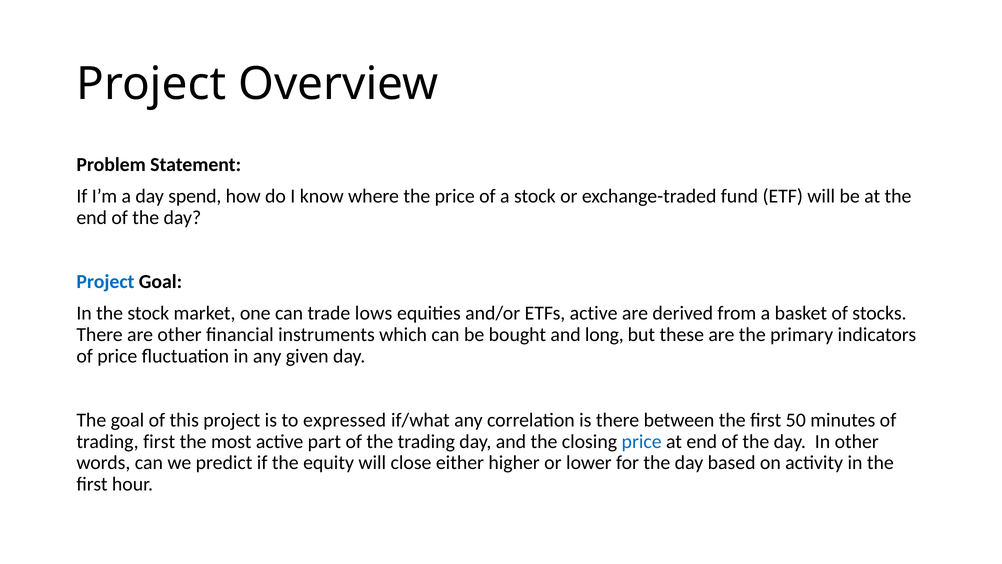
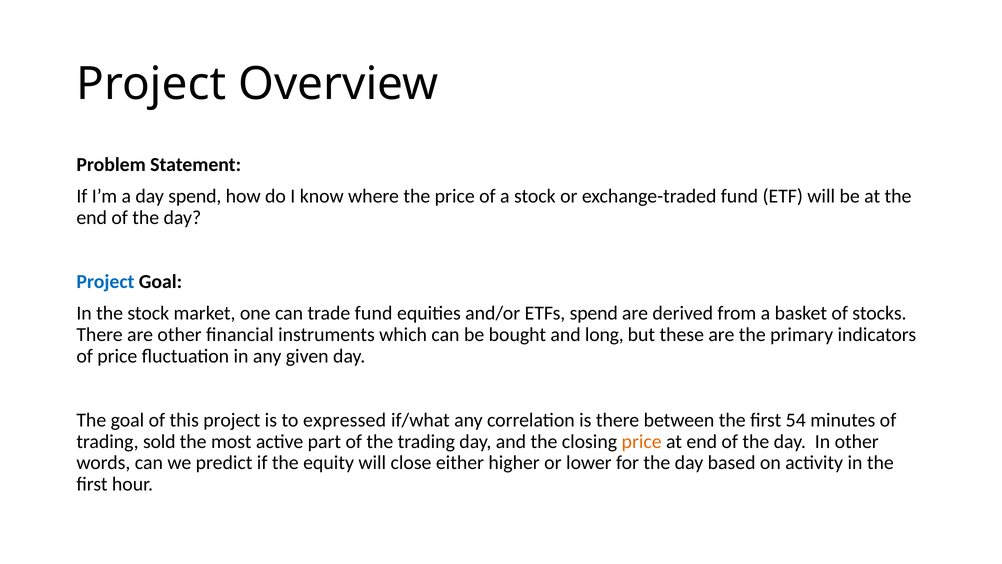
trade lows: lows -> fund
ETFs active: active -> spend
50: 50 -> 54
trading first: first -> sold
price at (642, 441) colour: blue -> orange
